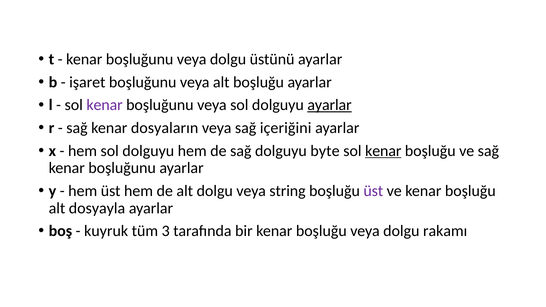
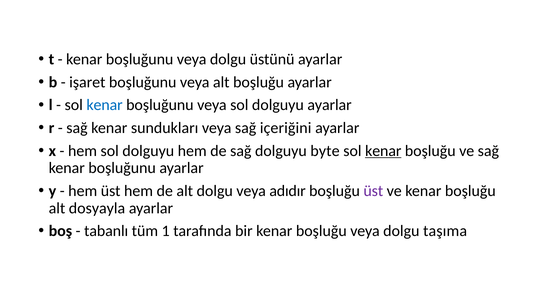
kenar at (105, 105) colour: purple -> blue
ayarlar at (330, 105) underline: present -> none
dosyaların: dosyaların -> sundukları
string: string -> adıdır
kuyruk: kuyruk -> tabanlı
3: 3 -> 1
rakamı: rakamı -> taşıma
